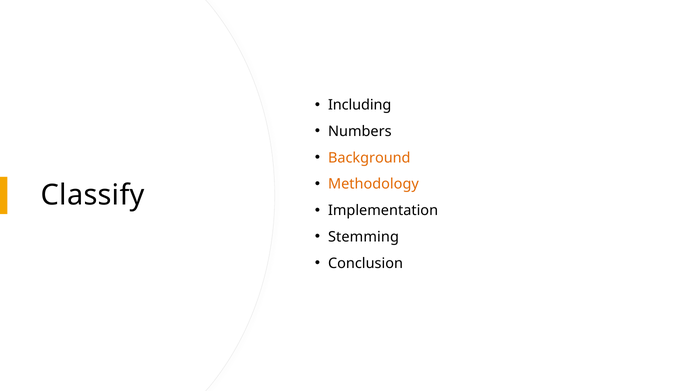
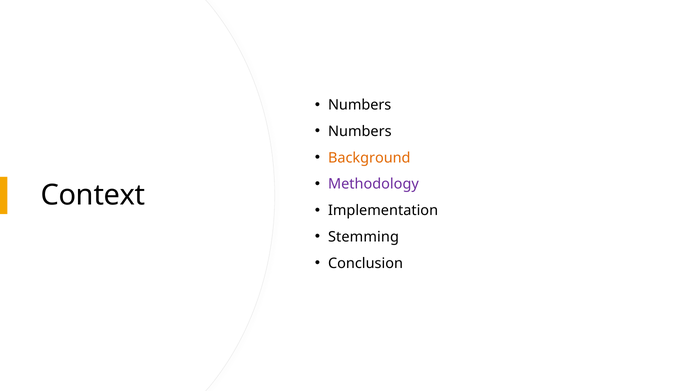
Including at (360, 105): Including -> Numbers
Methodology colour: orange -> purple
Classify: Classify -> Context
